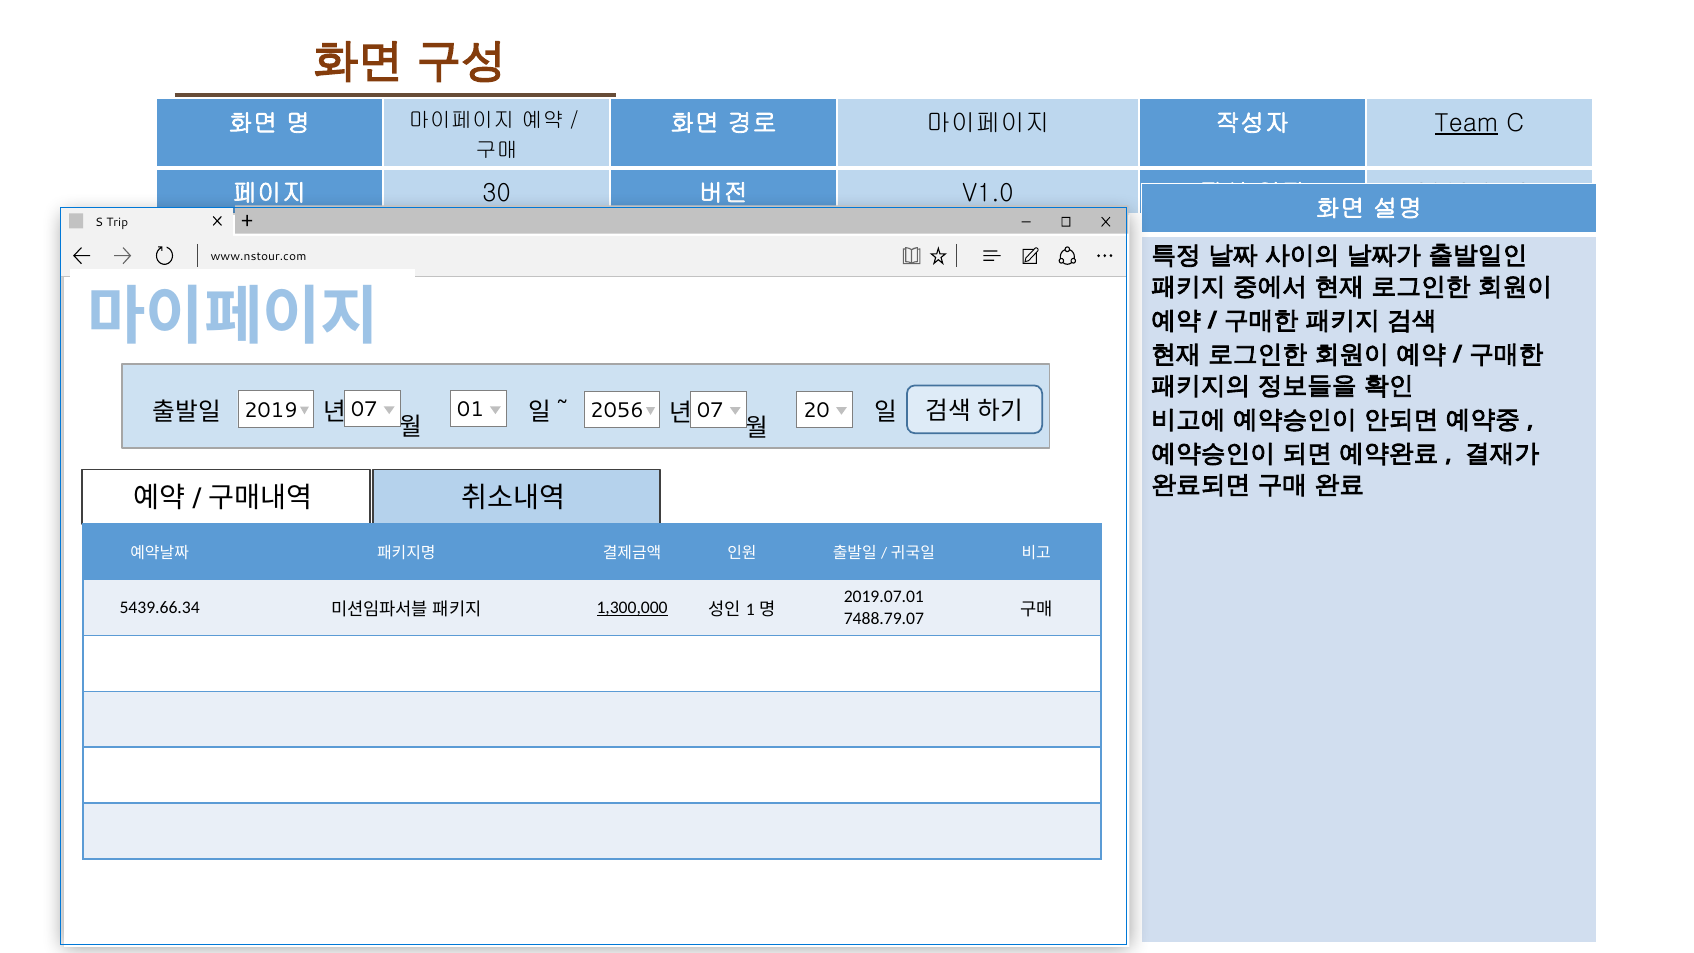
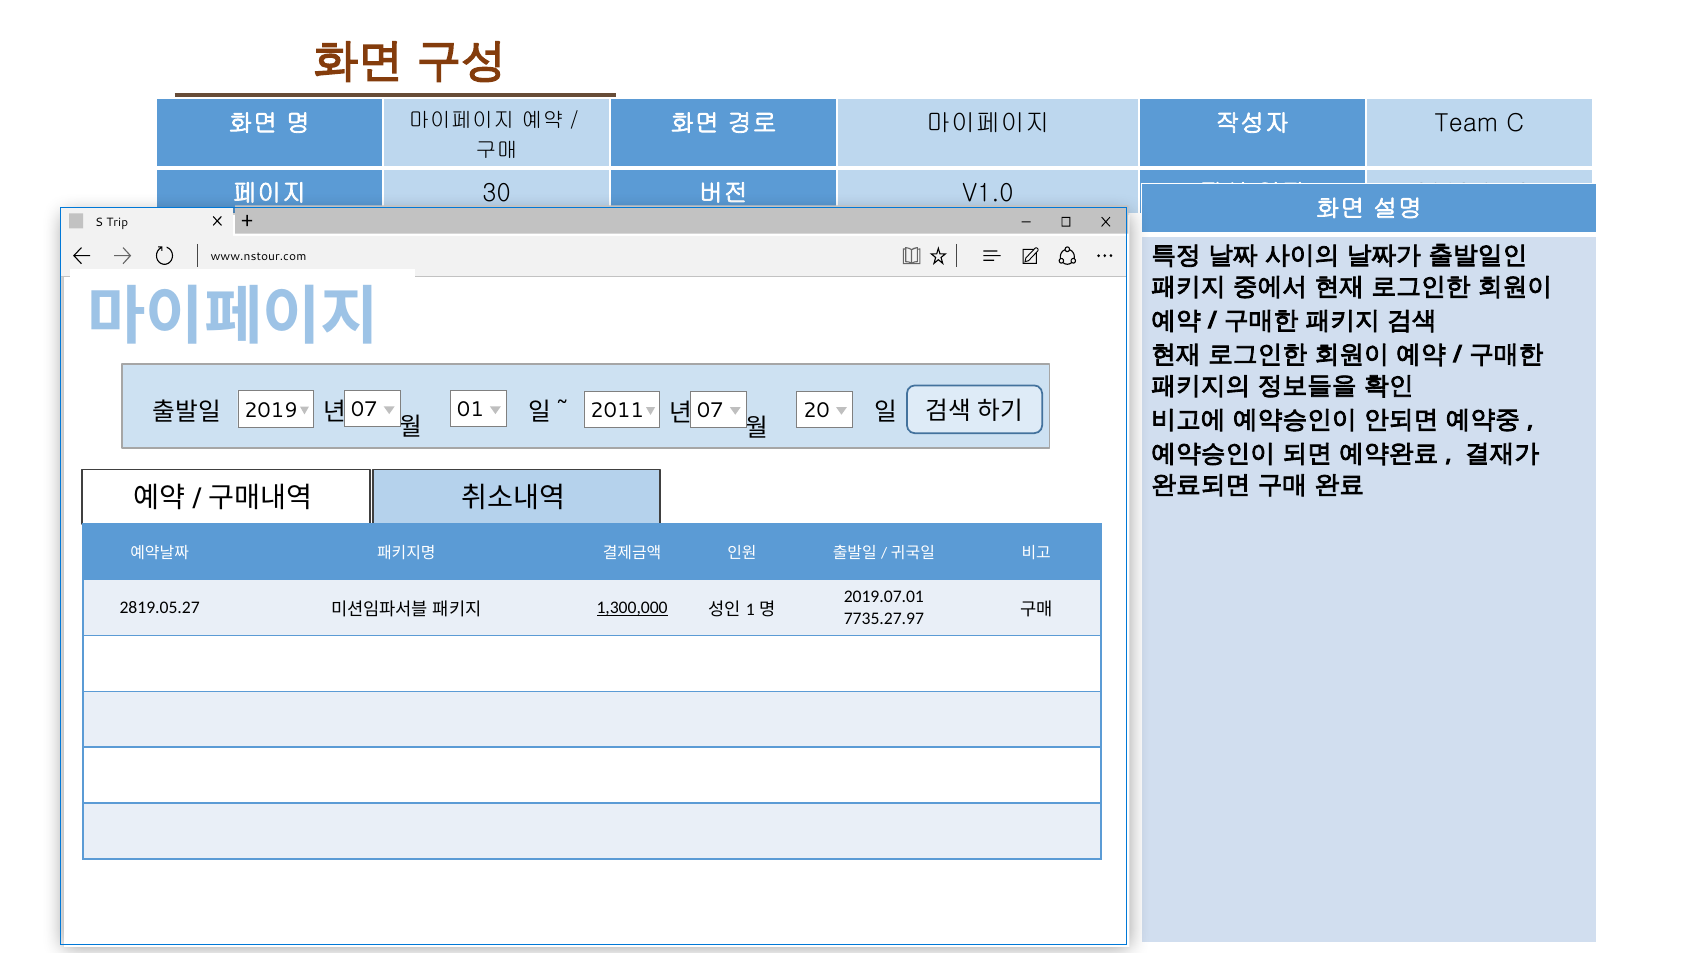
Team underline: present -> none
2056: 2056 -> 2011
5439.66.34: 5439.66.34 -> 2819.05.27
7488.79.07: 7488.79.07 -> 7735.27.97
